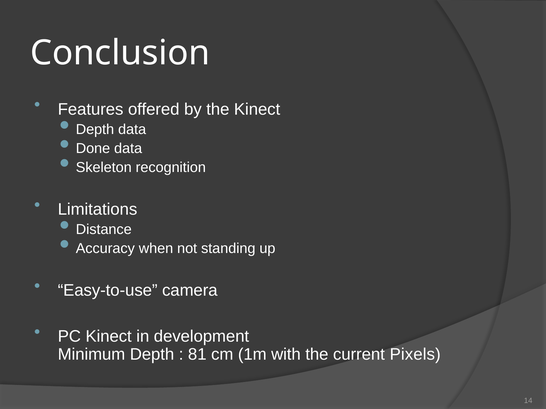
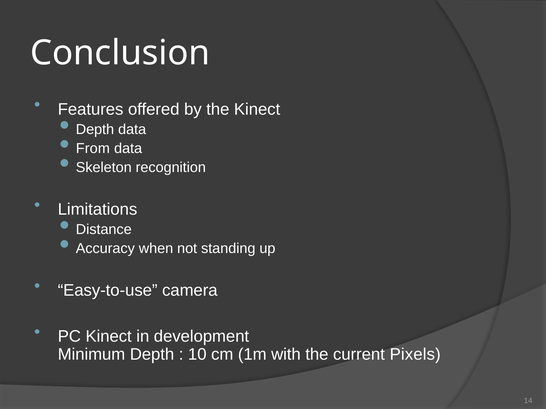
Done: Done -> From
81: 81 -> 10
